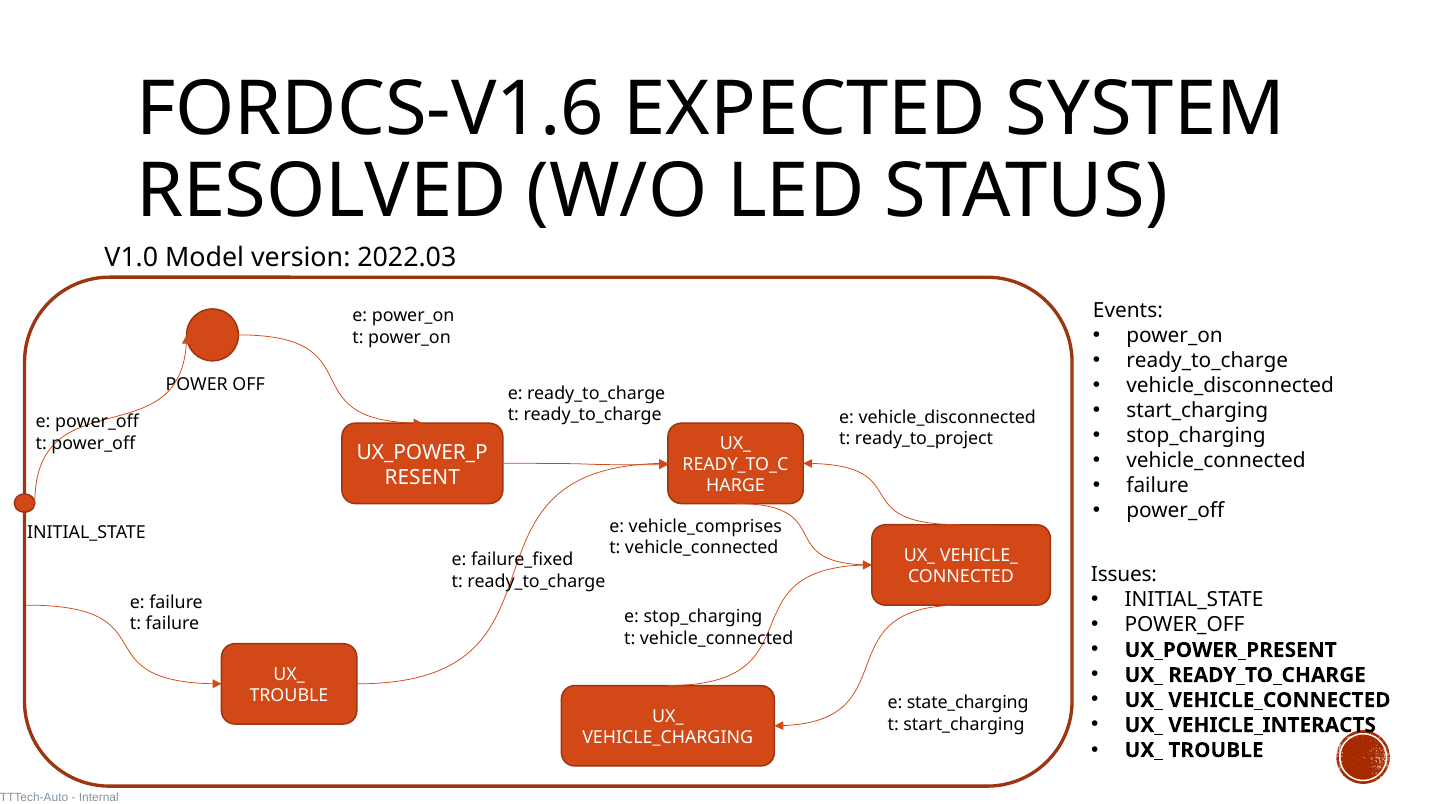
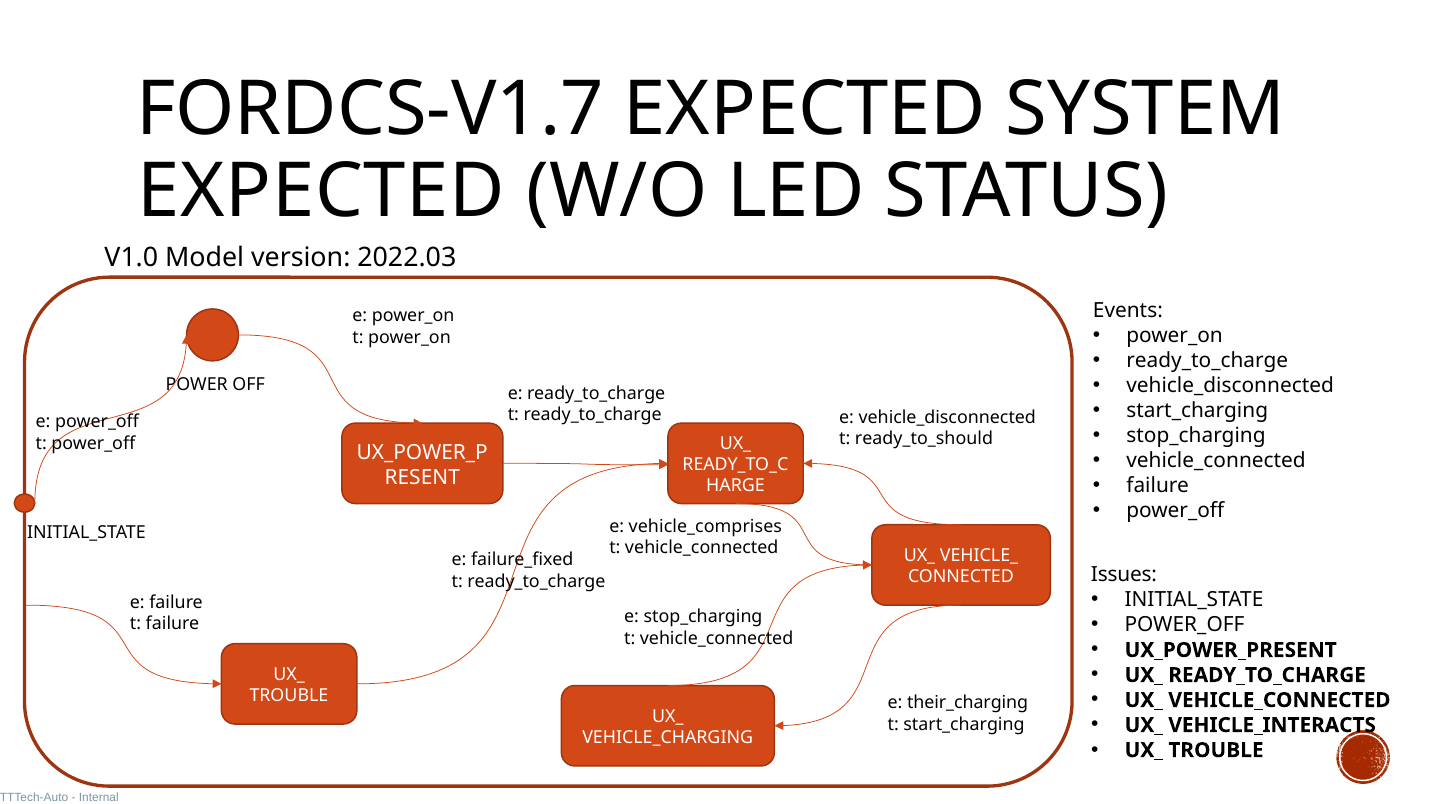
FORDCS-V1.6: FORDCS-V1.6 -> FORDCS-V1.7
RESOLVED at (322, 192): RESOLVED -> EXPECTED
ready_to_project: ready_to_project -> ready_to_should
state_charging: state_charging -> their_charging
